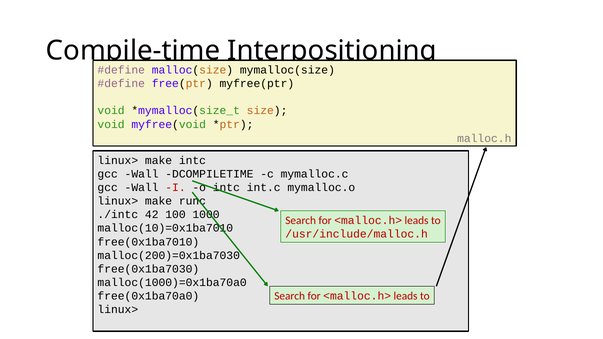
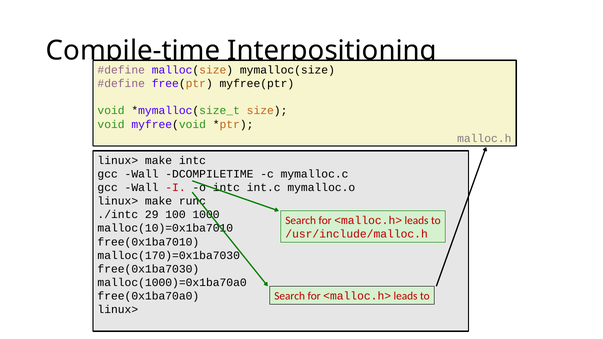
42: 42 -> 29
malloc(200)=0x1ba7030: malloc(200)=0x1ba7030 -> malloc(170)=0x1ba7030
